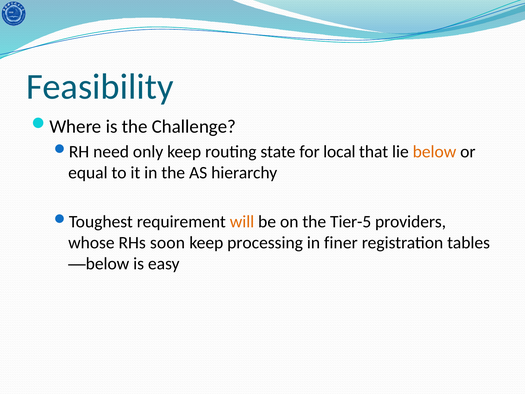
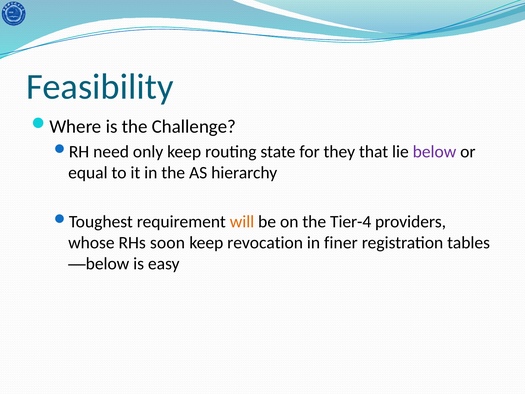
local: local -> they
below colour: orange -> purple
Tier-5: Tier-5 -> Tier-4
processing: processing -> revocation
